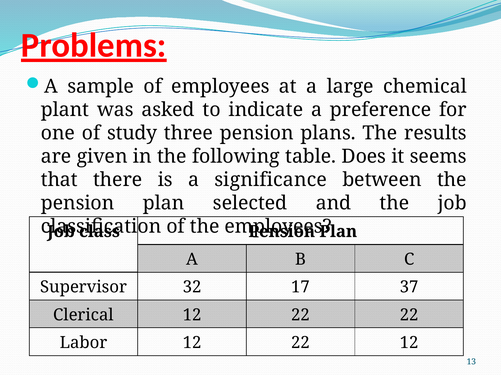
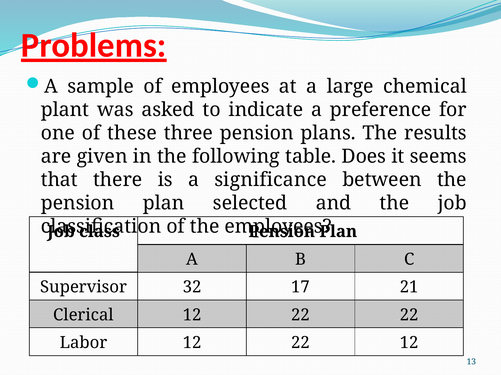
study: study -> these
37: 37 -> 21
